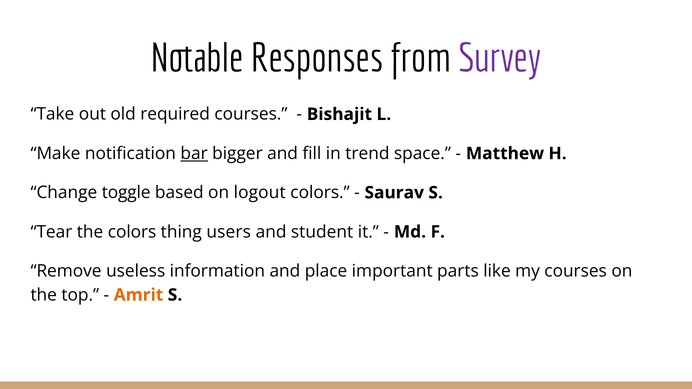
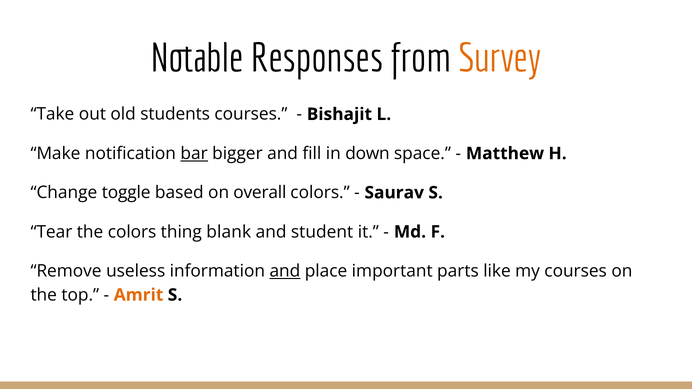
Survey colour: purple -> orange
required: required -> students
trend: trend -> down
logout: logout -> overall
users: users -> blank
and at (285, 271) underline: none -> present
